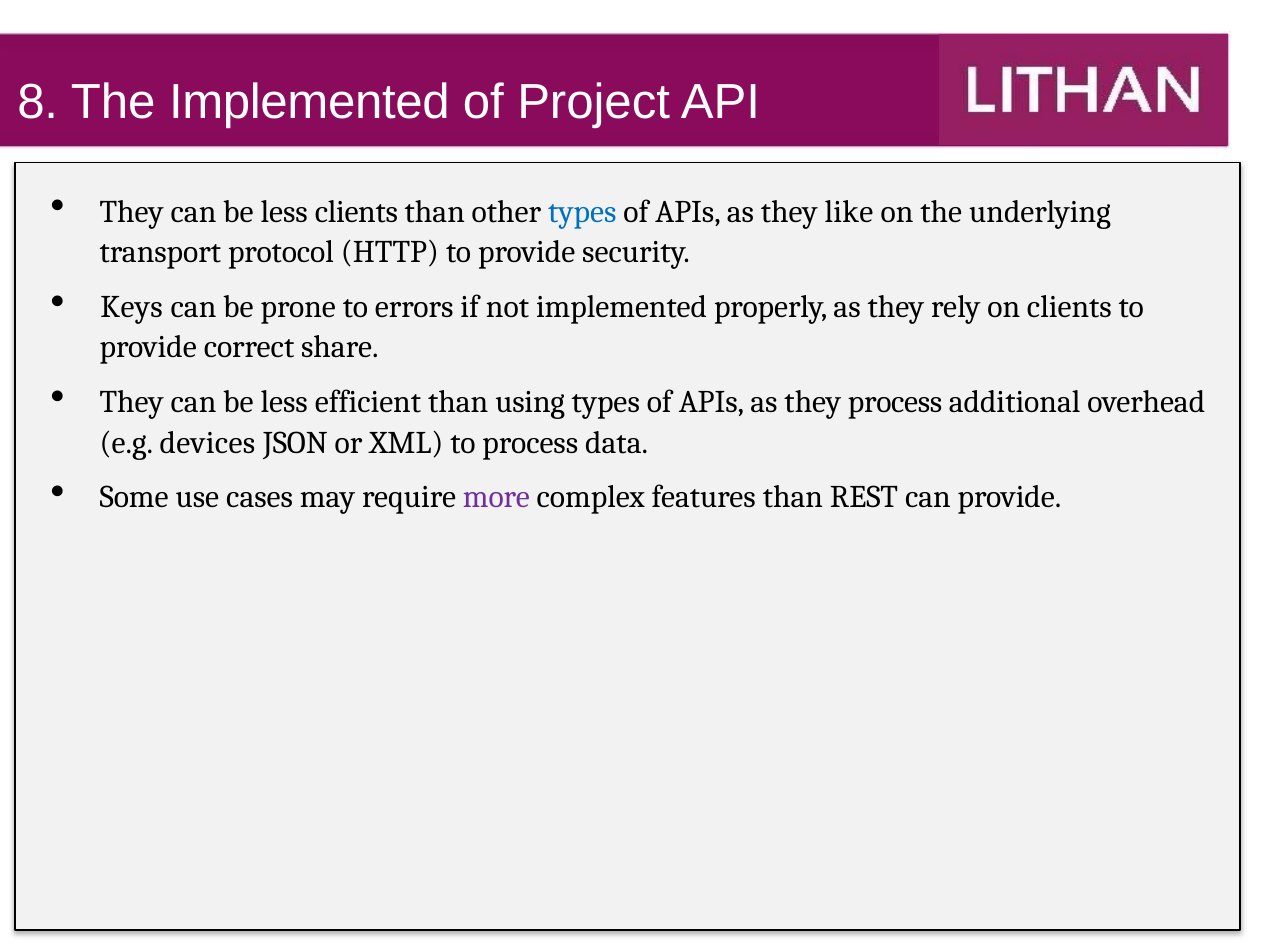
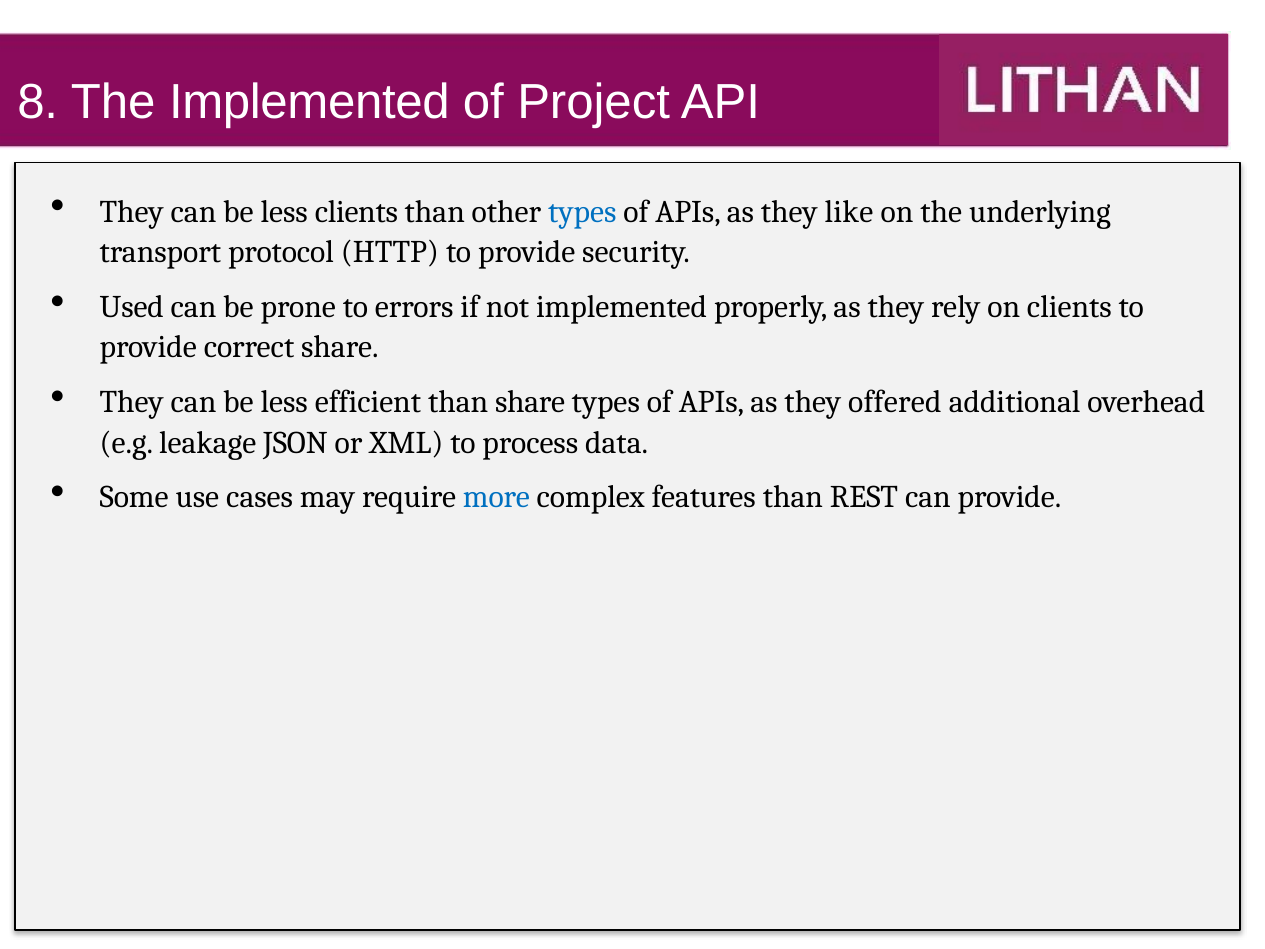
Keys: Keys -> Used
than using: using -> share
they process: process -> offered
devices: devices -> leakage
more colour: purple -> blue
